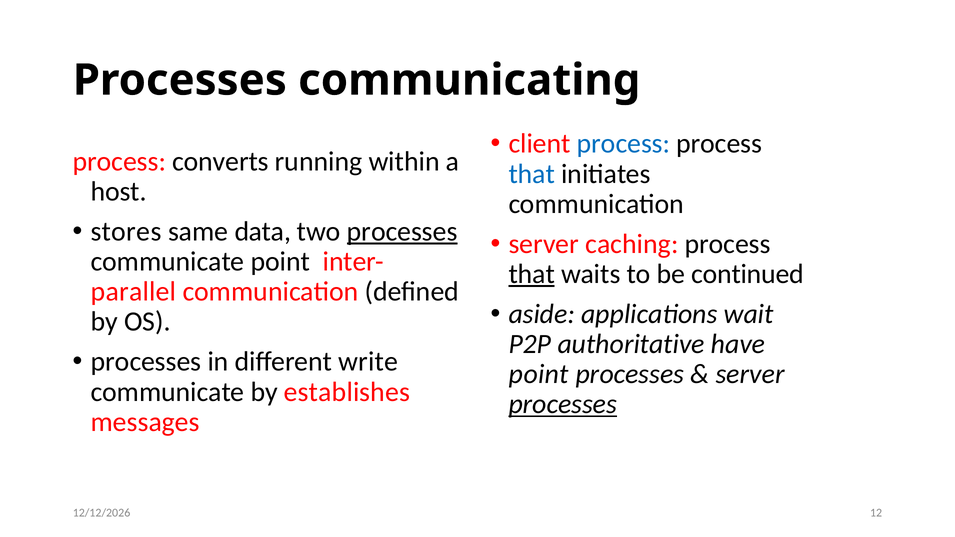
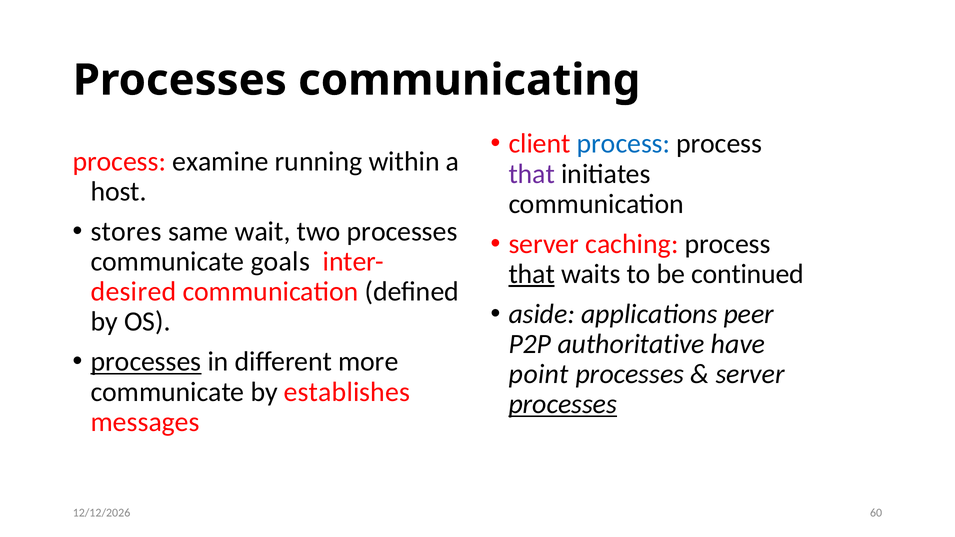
converts: converts -> examine
that at (532, 174) colour: blue -> purple
data: data -> wait
processes at (402, 232) underline: present -> none
communicate point: point -> goals
parallel: parallel -> desired
wait: wait -> peer
processes at (146, 362) underline: none -> present
write: write -> more
12: 12 -> 60
